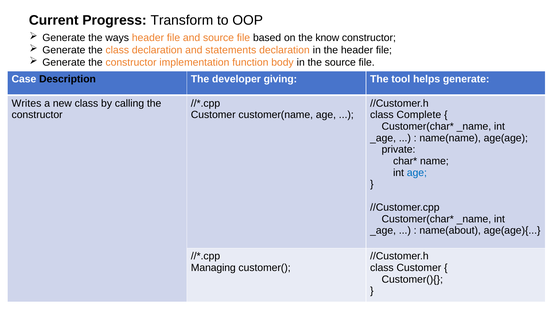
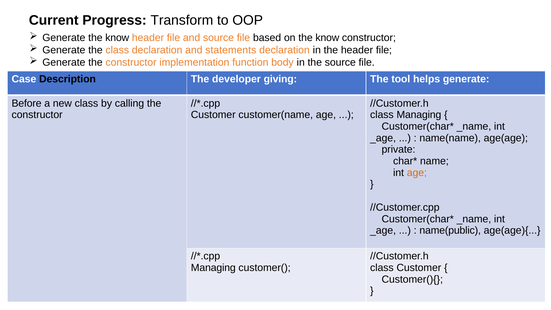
Generate the ways: ways -> know
Writes: Writes -> Before
class Complete: Complete -> Managing
age at (417, 173) colour: blue -> orange
name(about: name(about -> name(public
